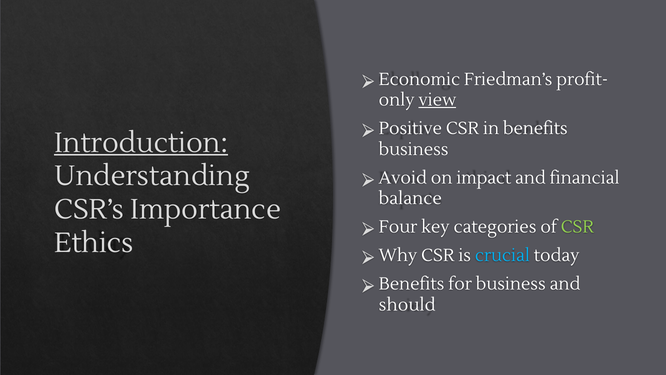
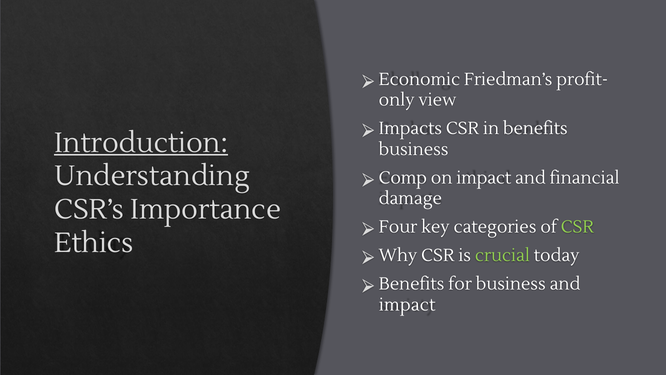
view underline: present -> none
Positive: Positive -> Impacts
Avoid: Avoid -> Comp
balance: balance -> damage
crucial colour: light blue -> light green
should at (407, 305): should -> impact
